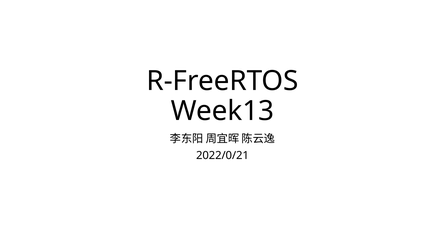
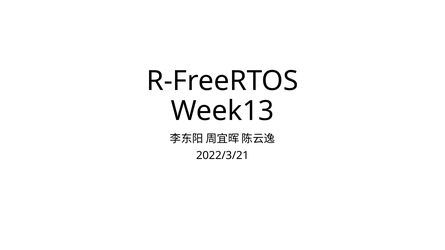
2022/0/21: 2022/0/21 -> 2022/3/21
